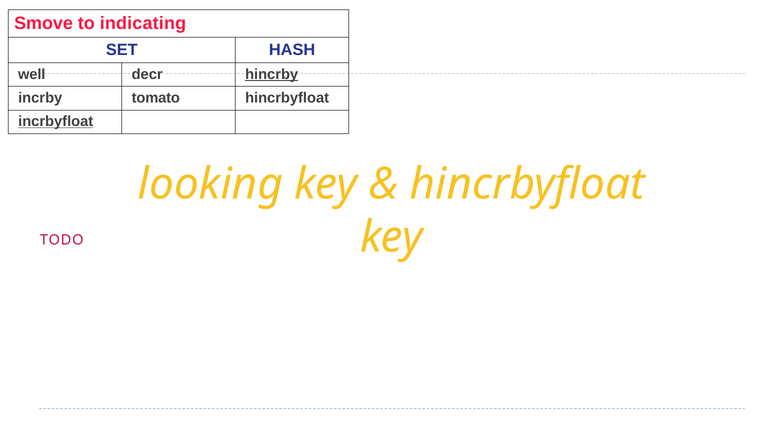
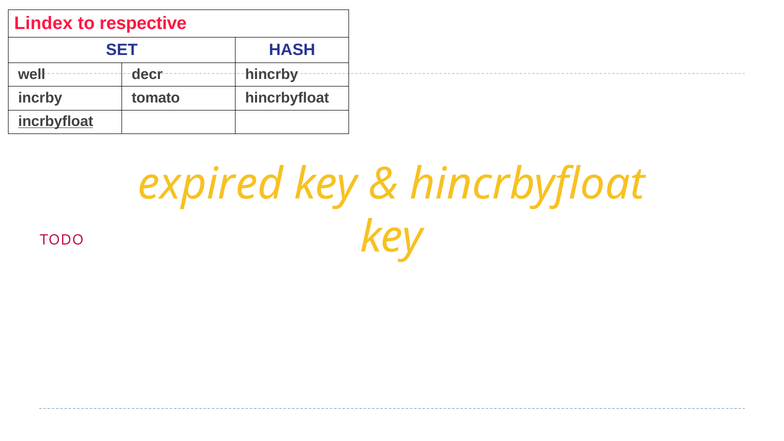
Smove: Smove -> Lindex
indicating: indicating -> respective
hincrby underline: present -> none
looking: looking -> expired
